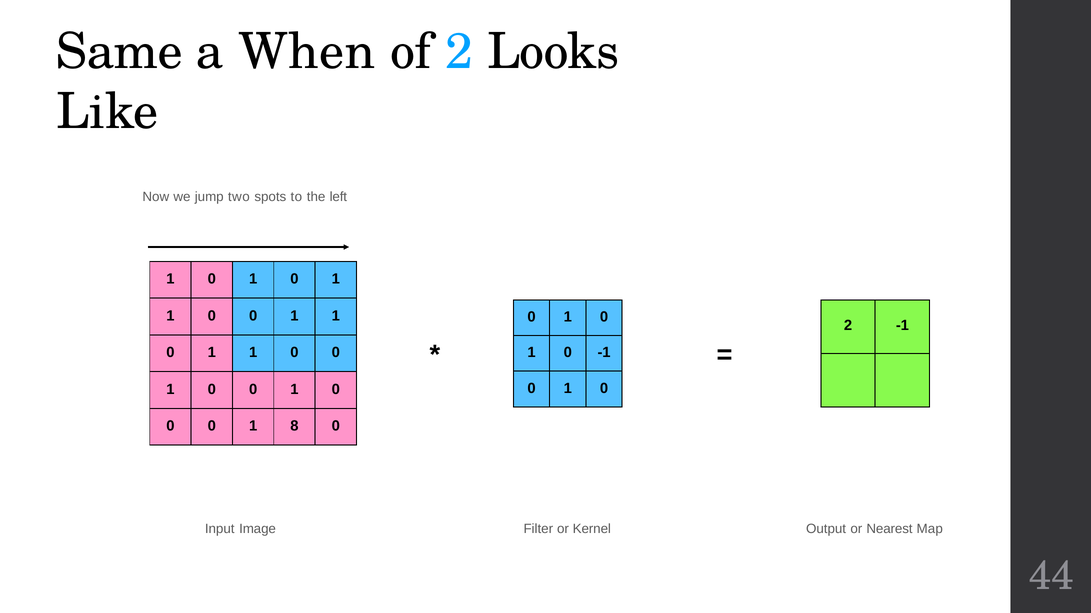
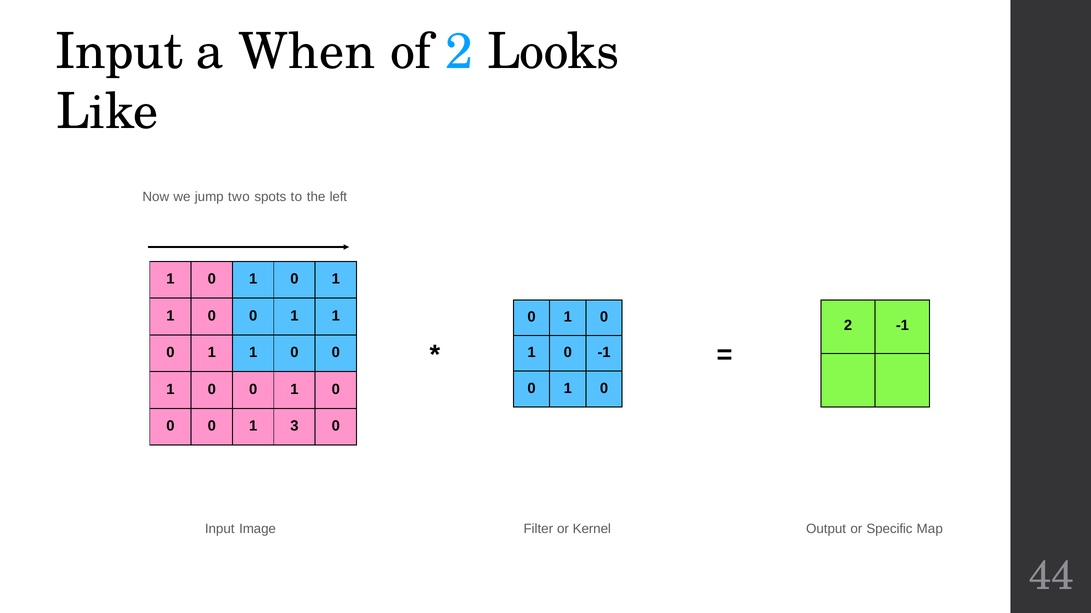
Same at (119, 52): Same -> Input
8: 8 -> 3
Nearest: Nearest -> Specific
